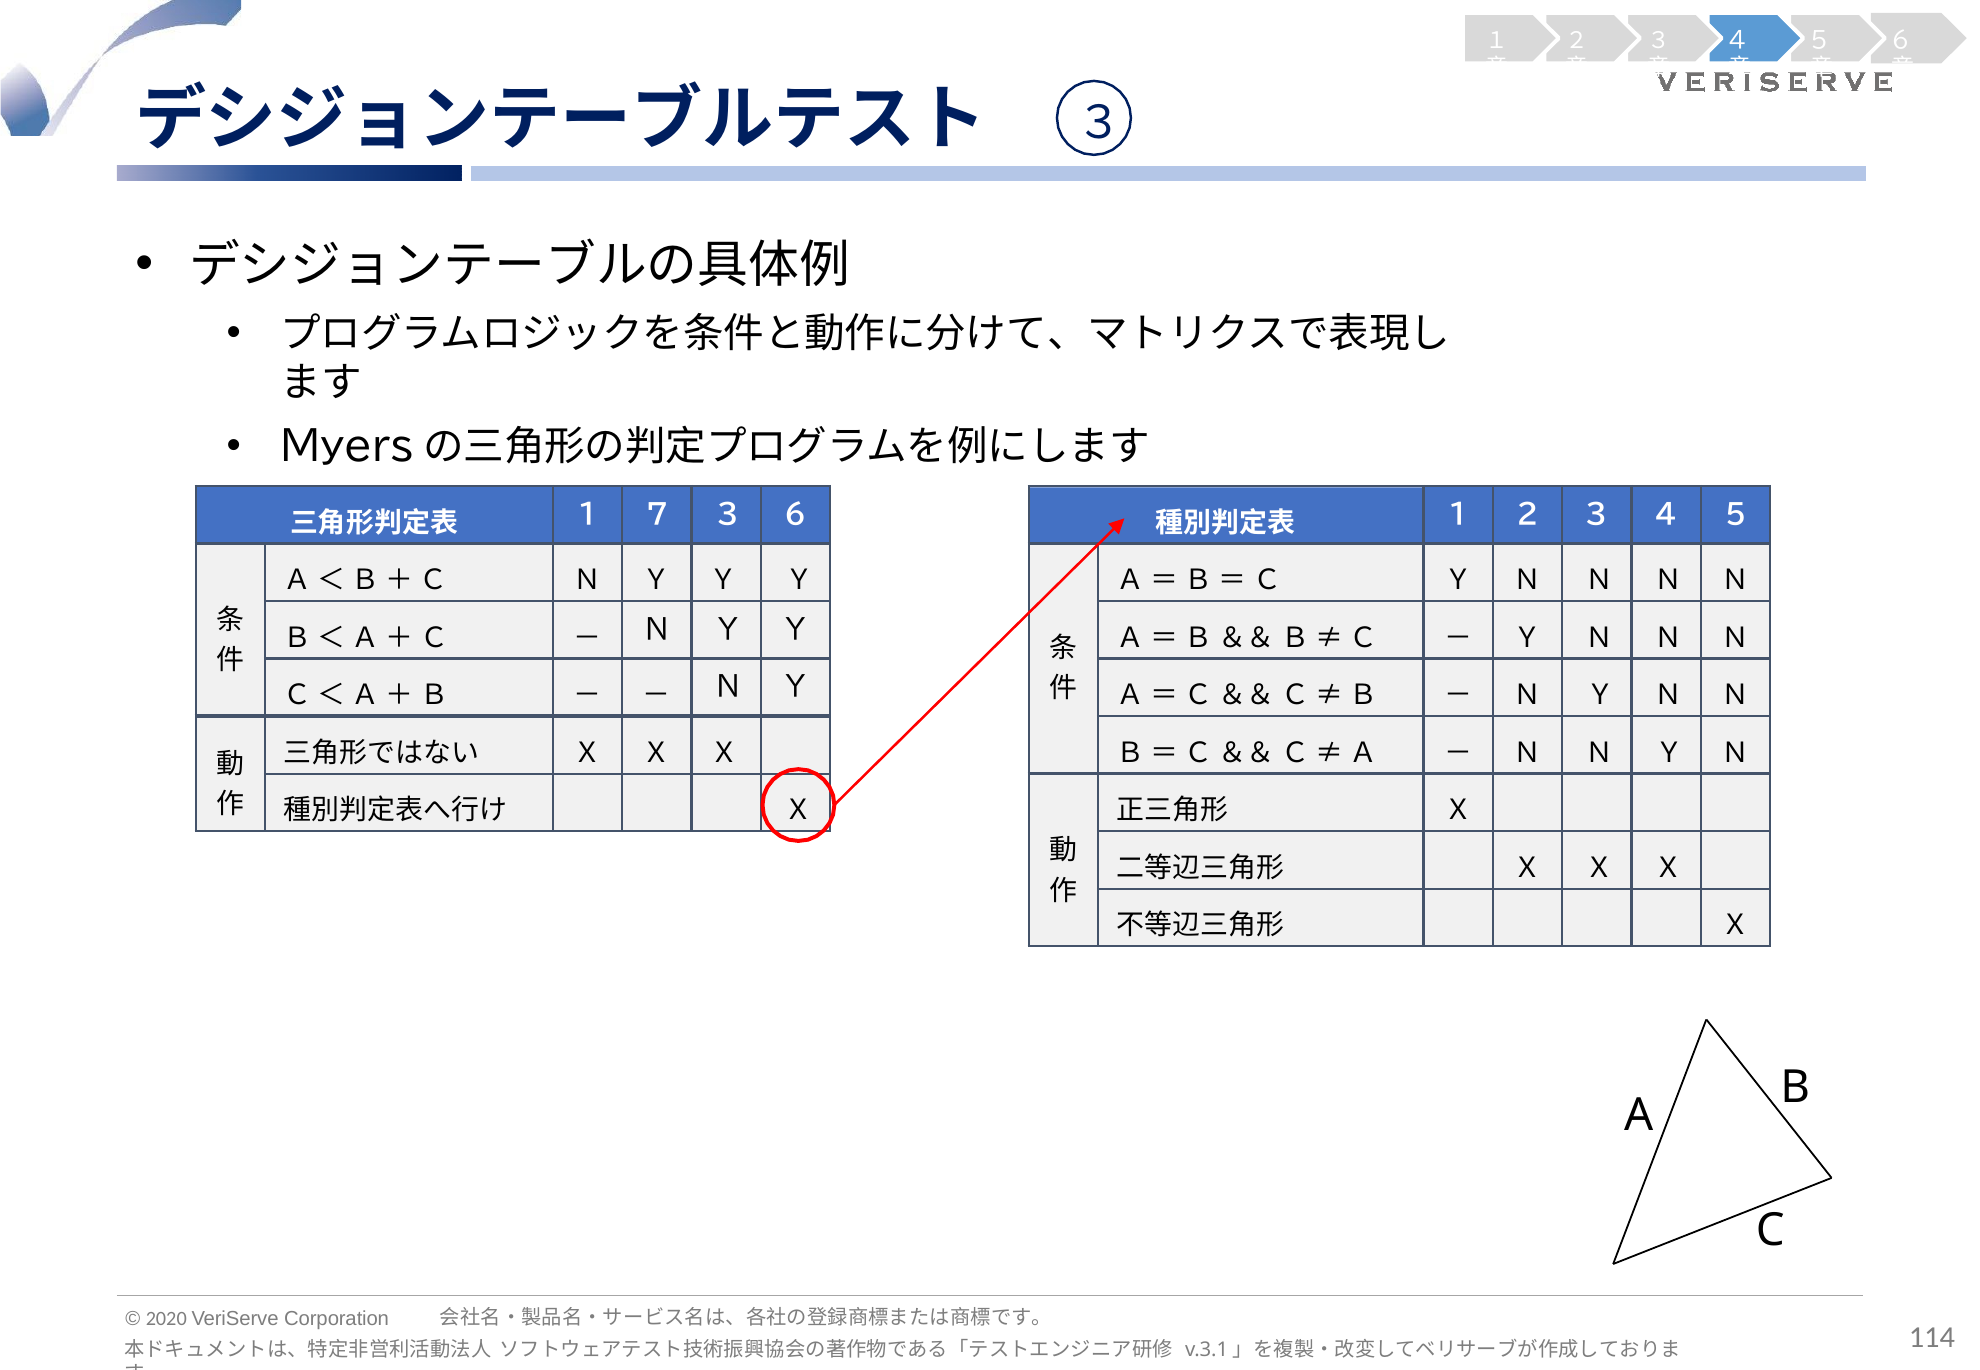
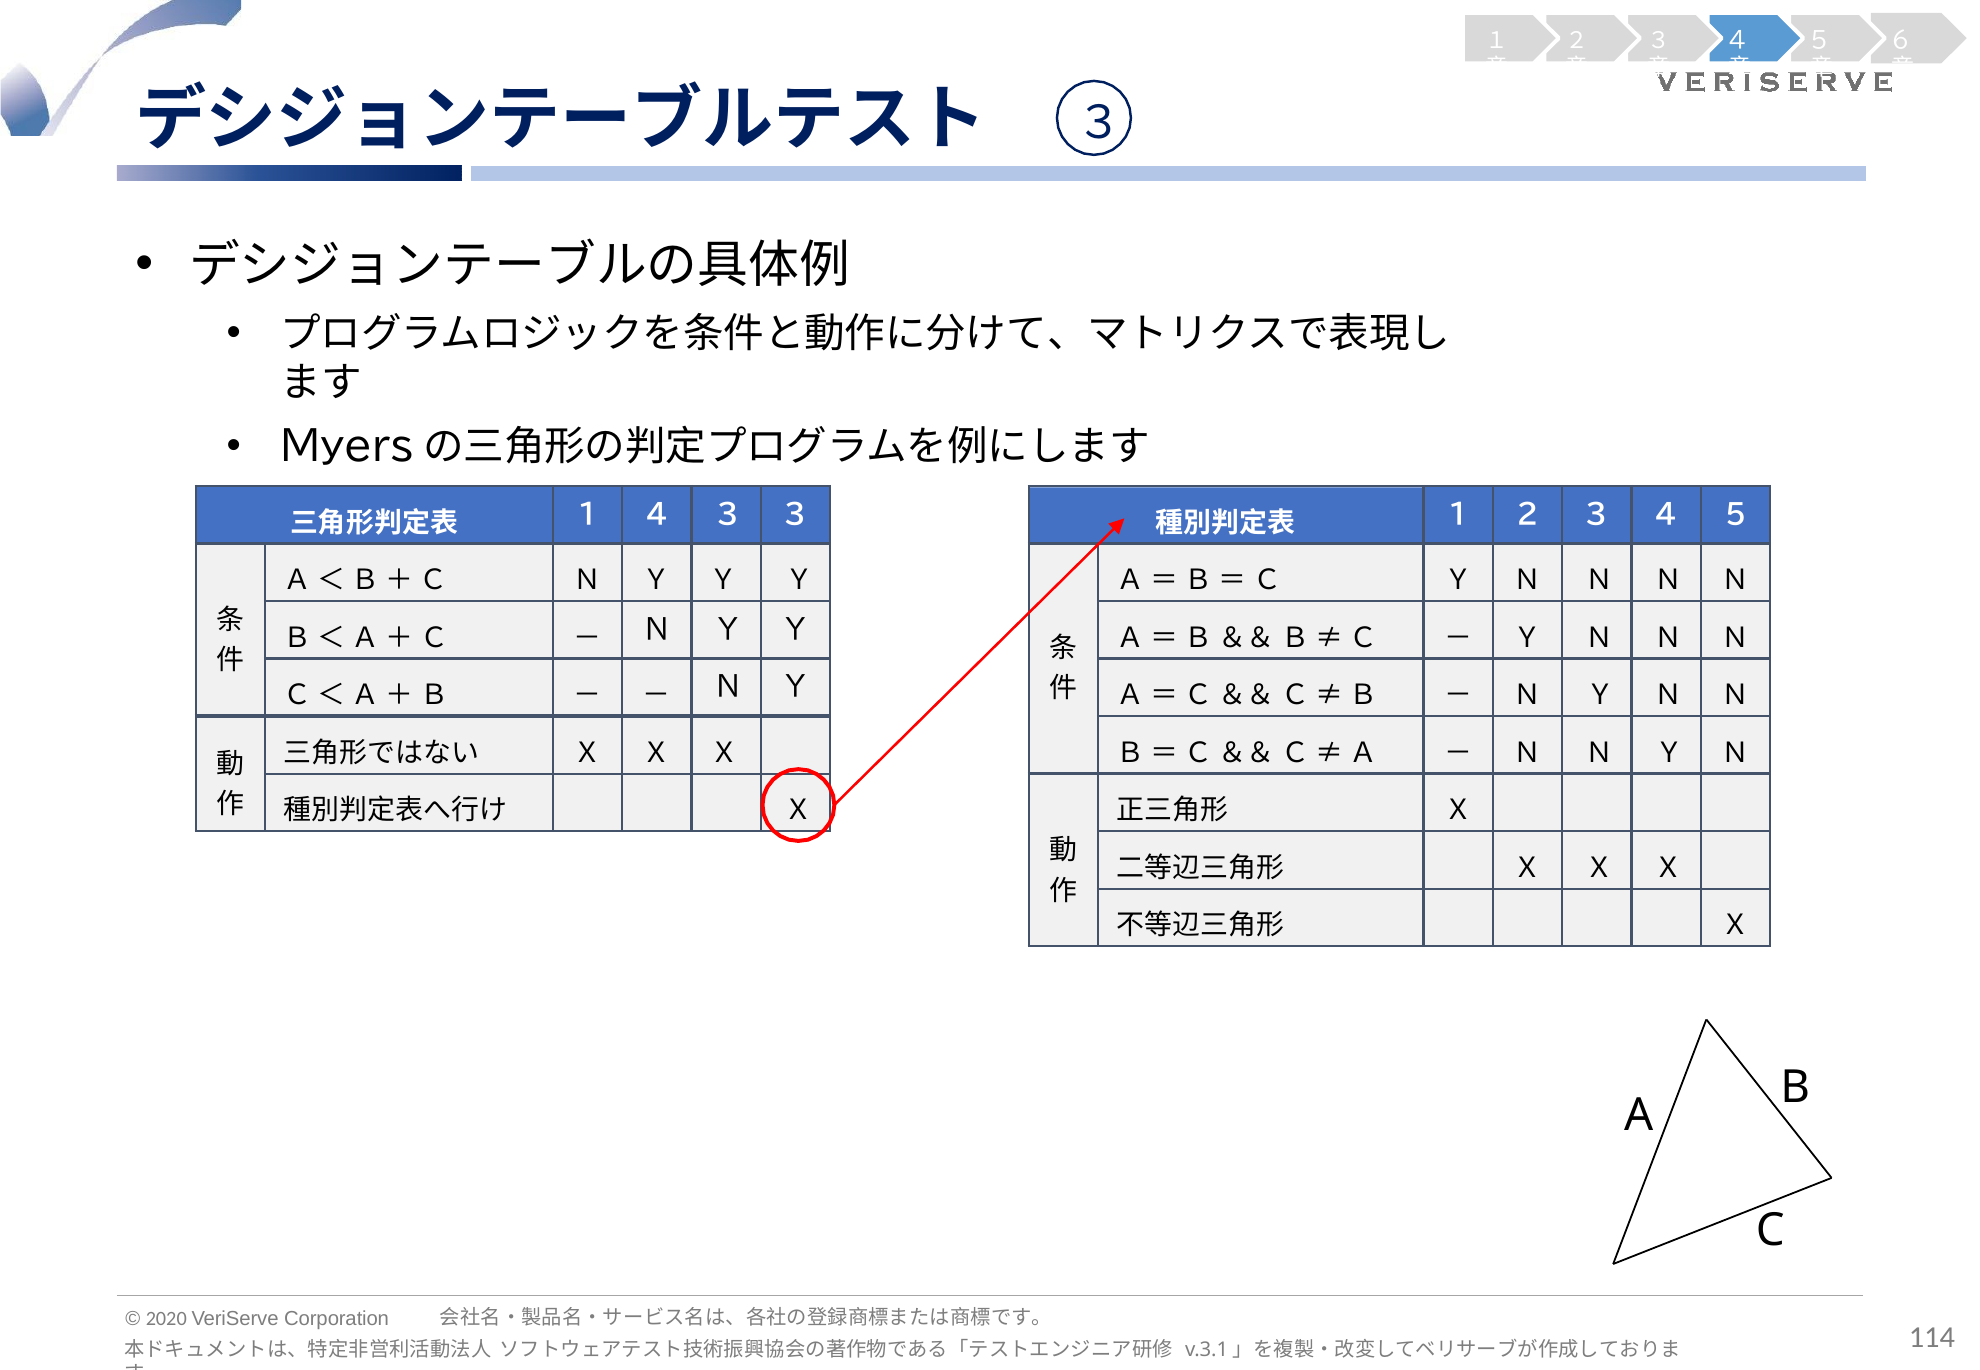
1 7: 7 -> 4
3 6: 6 -> 3
